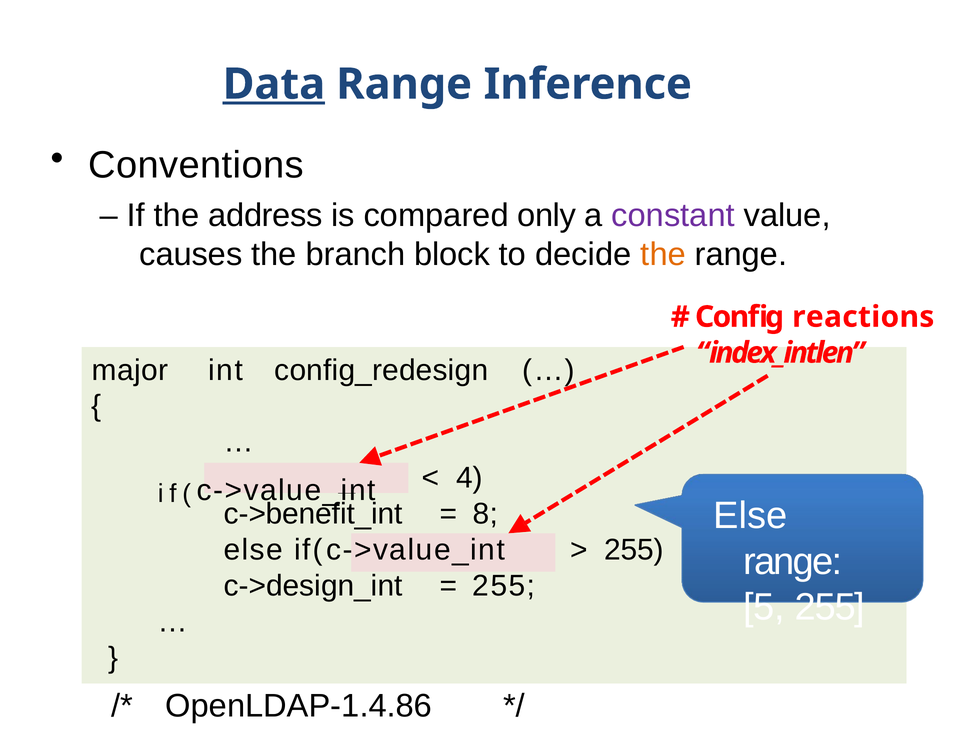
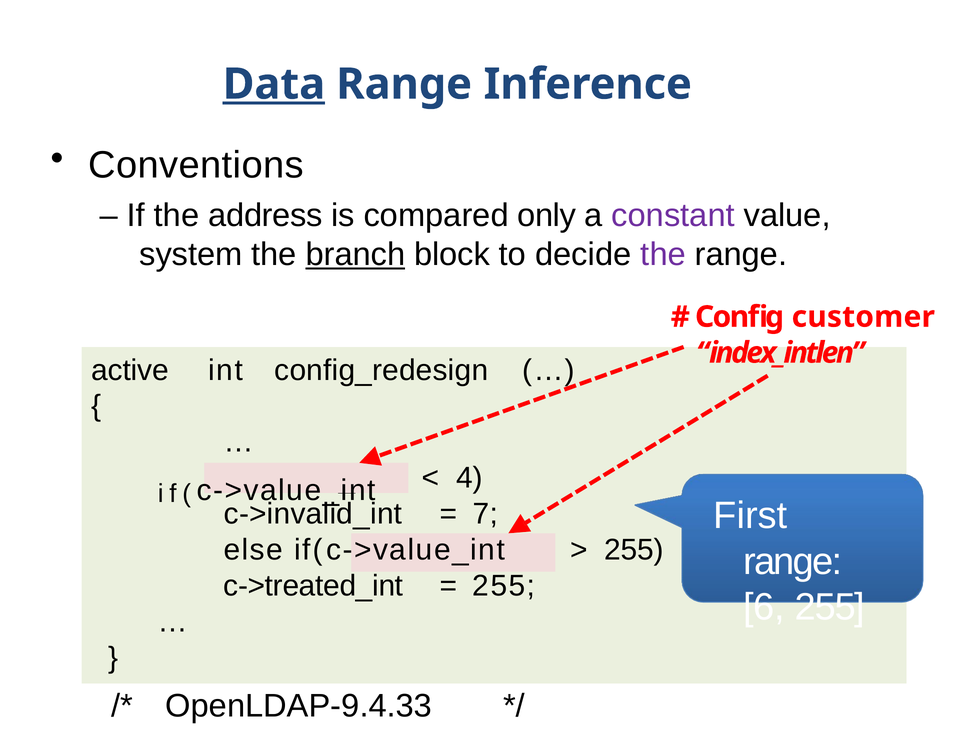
causes: causes -> system
branch underline: none -> present
the at (663, 254) colour: orange -> purple
reactions: reactions -> customer
major: major -> active
Else at (750, 516): Else -> First
c->benefit_int: c->benefit_int -> c->invalid_int
8: 8 -> 7
c->design_int: c->design_int -> c->treated_int
5: 5 -> 6
OpenLDAP-1.4.86: OpenLDAP-1.4.86 -> OpenLDAP-9.4.33
